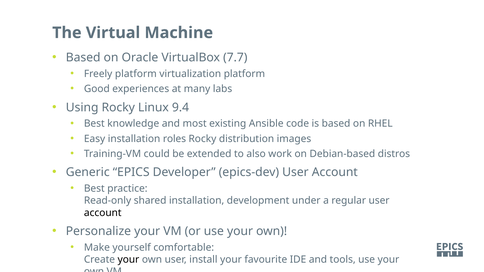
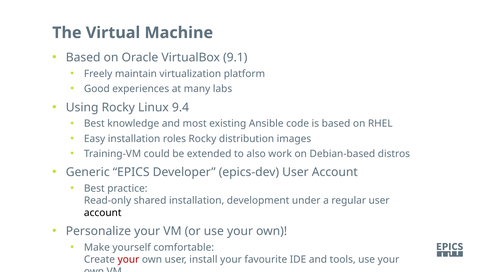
7.7: 7.7 -> 9.1
Freely platform: platform -> maintain
your at (128, 260) colour: black -> red
